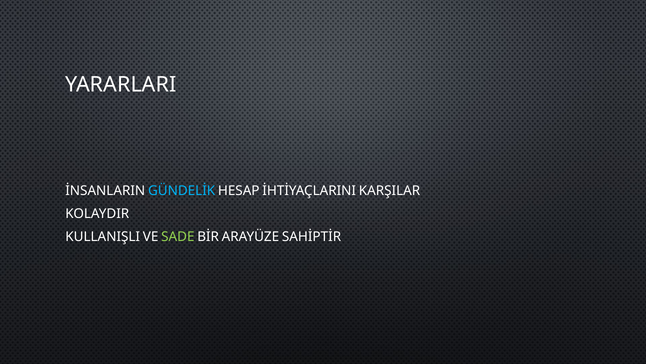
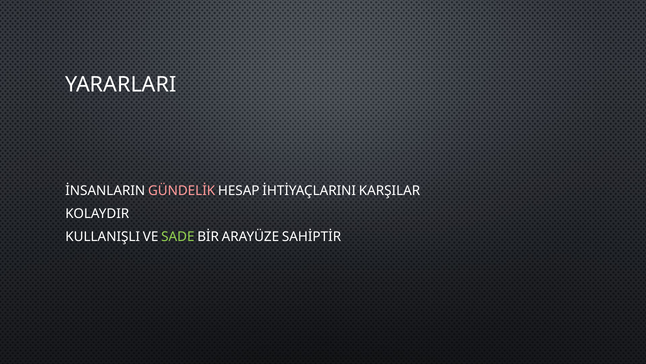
GÜNDELİK colour: light blue -> pink
